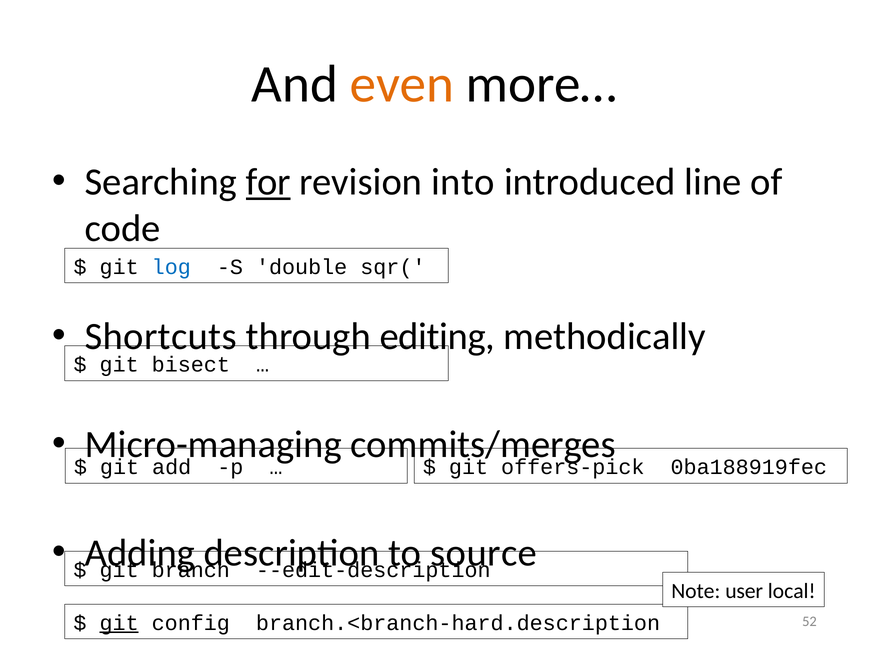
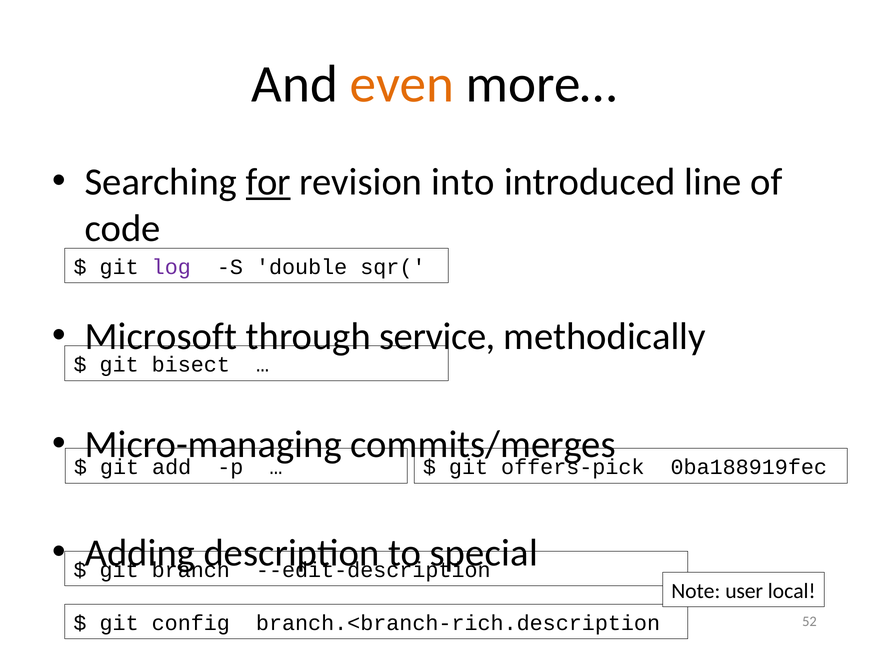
log colour: blue -> purple
Shortcuts: Shortcuts -> Microsoft
editing: editing -> service
source: source -> special
git at (119, 624) underline: present -> none
branch.<branch-hard.description: branch.<branch-hard.description -> branch.<branch-rich.description
